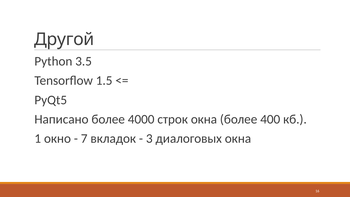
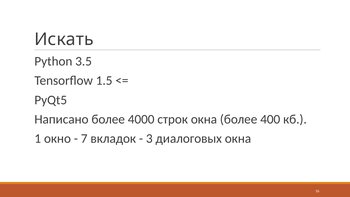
Другой: Другой -> Искать
